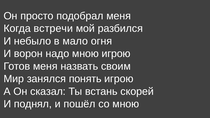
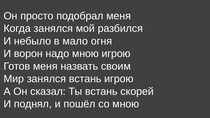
Когда встречи: встречи -> занялся
занялся понять: понять -> встань
